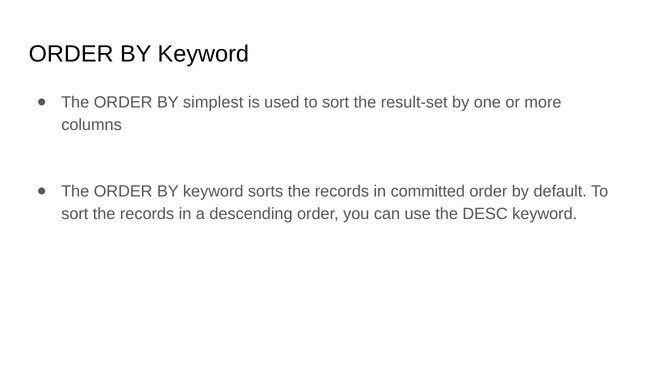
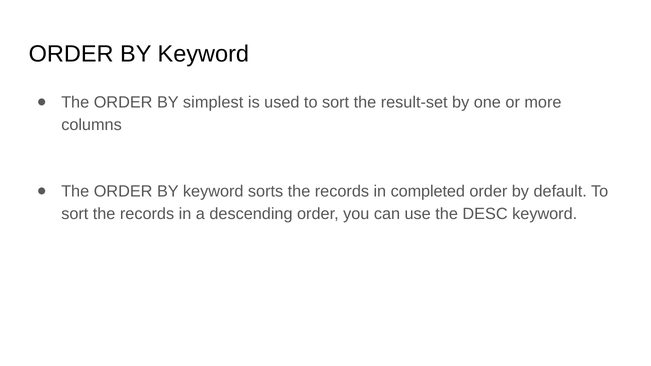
committed: committed -> completed
